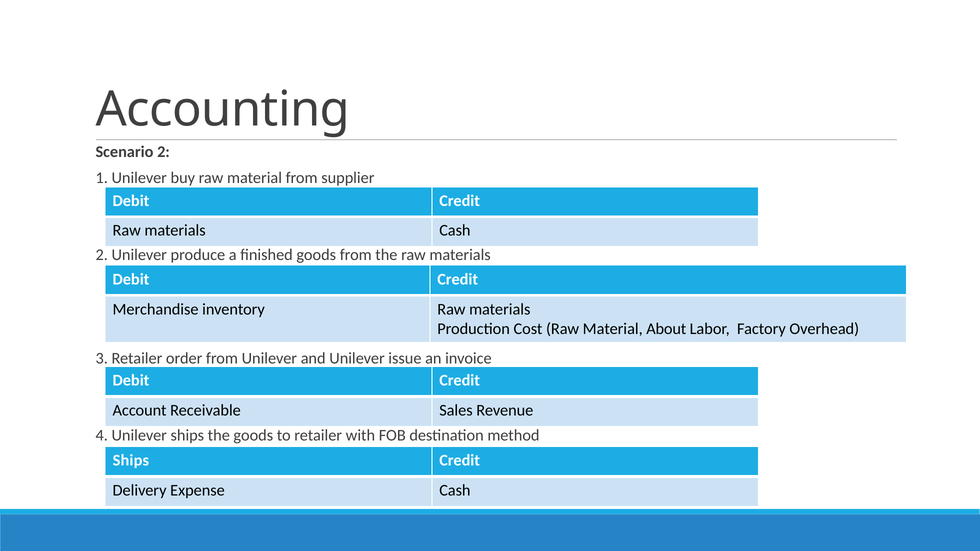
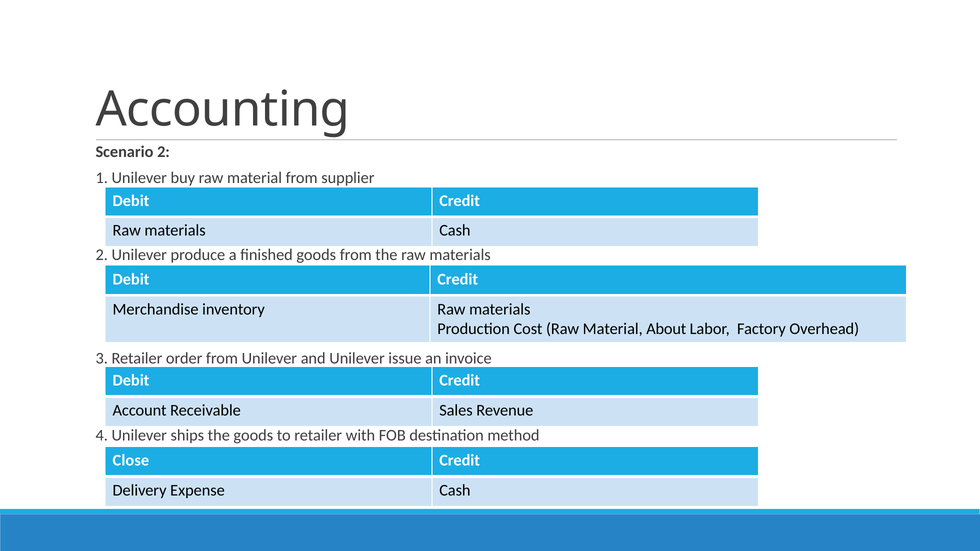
Ships at (131, 461): Ships -> Close
